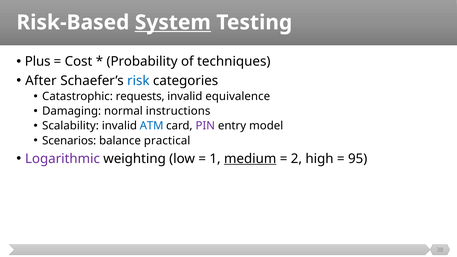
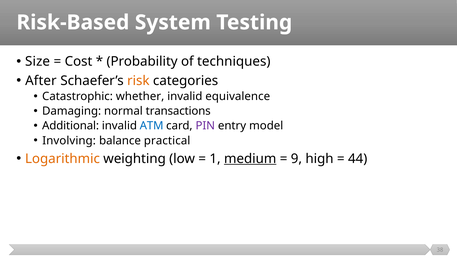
System underline: present -> none
Plus: Plus -> Size
risk colour: blue -> orange
requests: requests -> whether
instructions: instructions -> transactions
Scalability: Scalability -> Additional
Scenarios: Scenarios -> Involving
Logarithmic colour: purple -> orange
2: 2 -> 9
95: 95 -> 44
